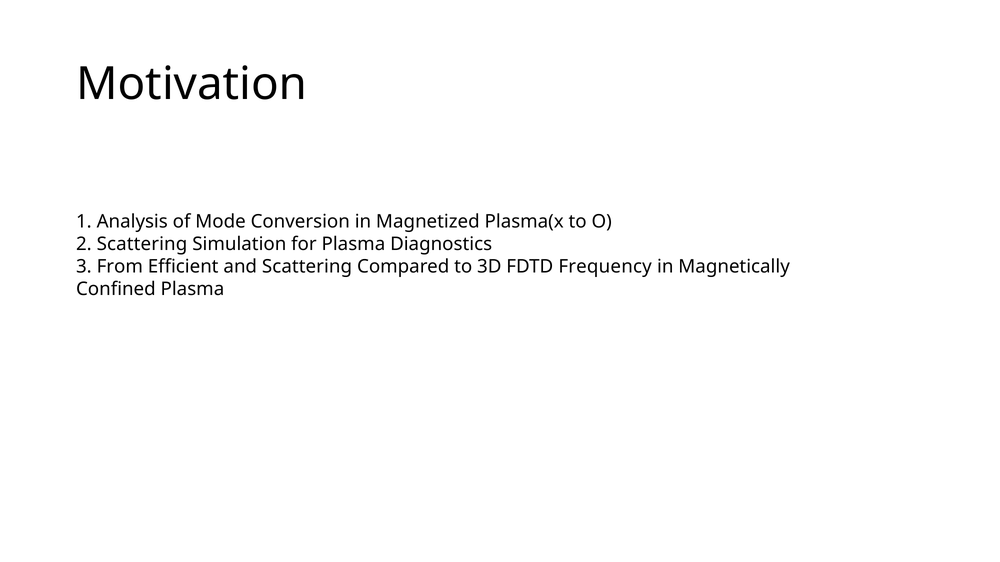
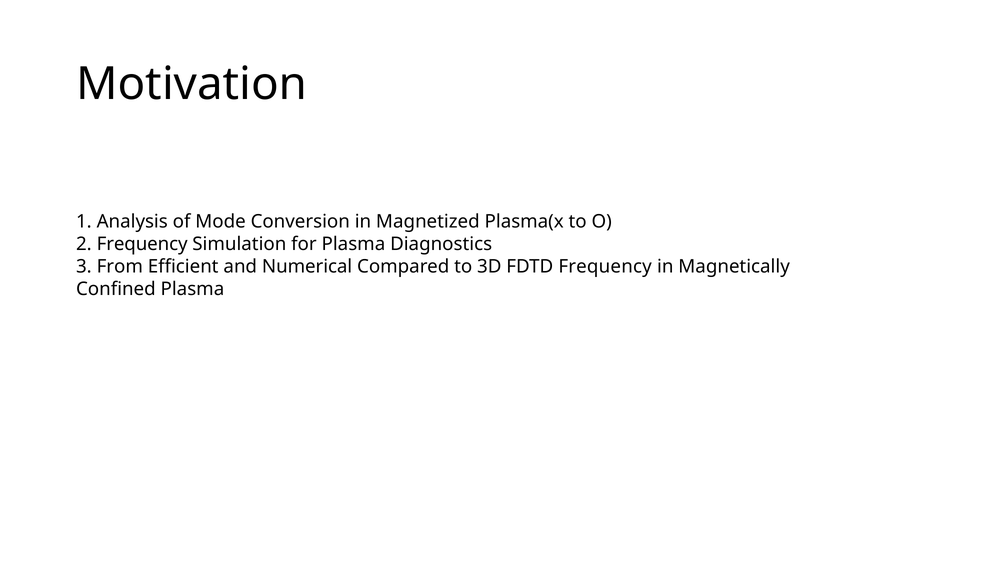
2 Scattering: Scattering -> Frequency
and Scattering: Scattering -> Numerical
